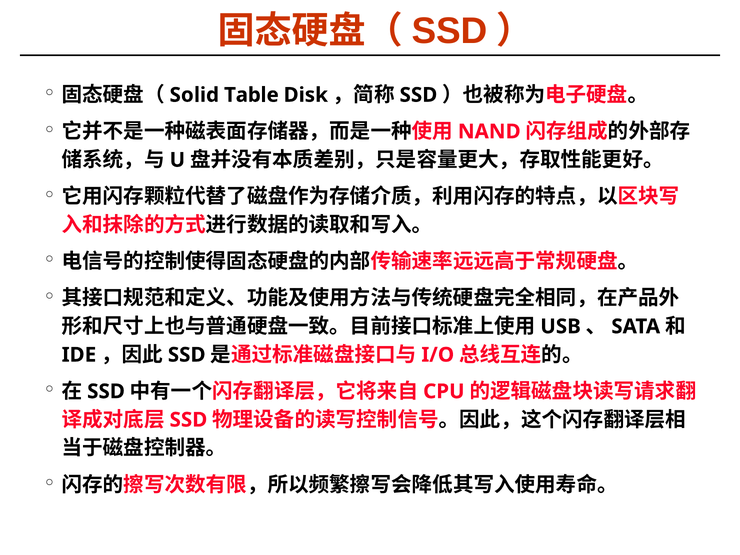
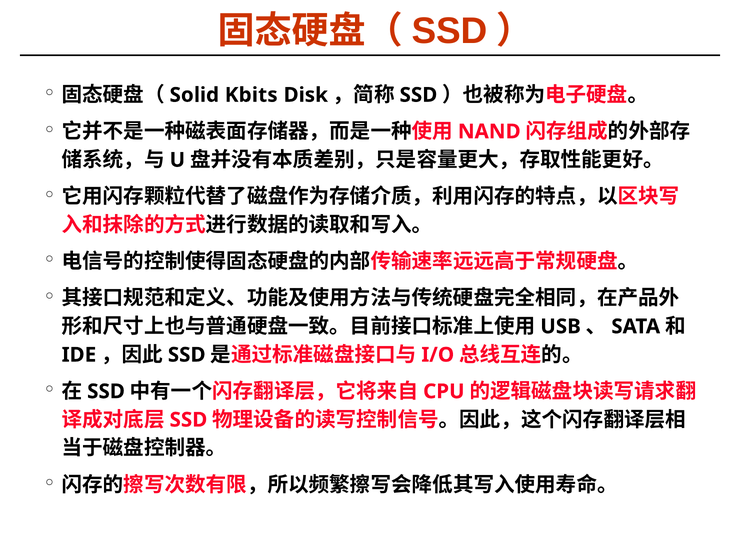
Table: Table -> Kbits
